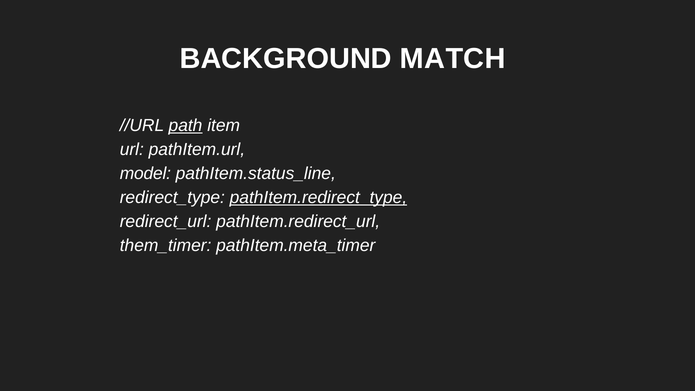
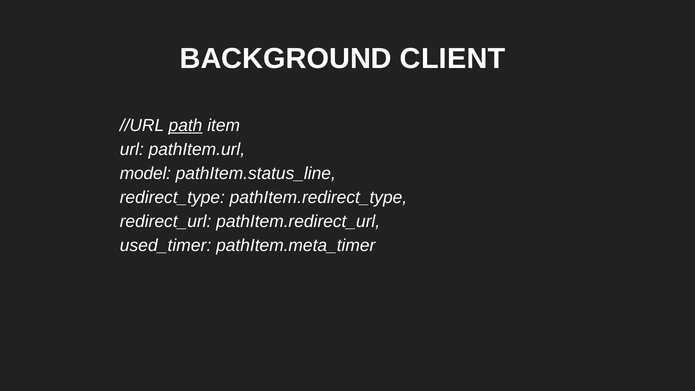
MATCH: MATCH -> CLIENT
pathItem.redirect_type underline: present -> none
them_timer: them_timer -> used_timer
